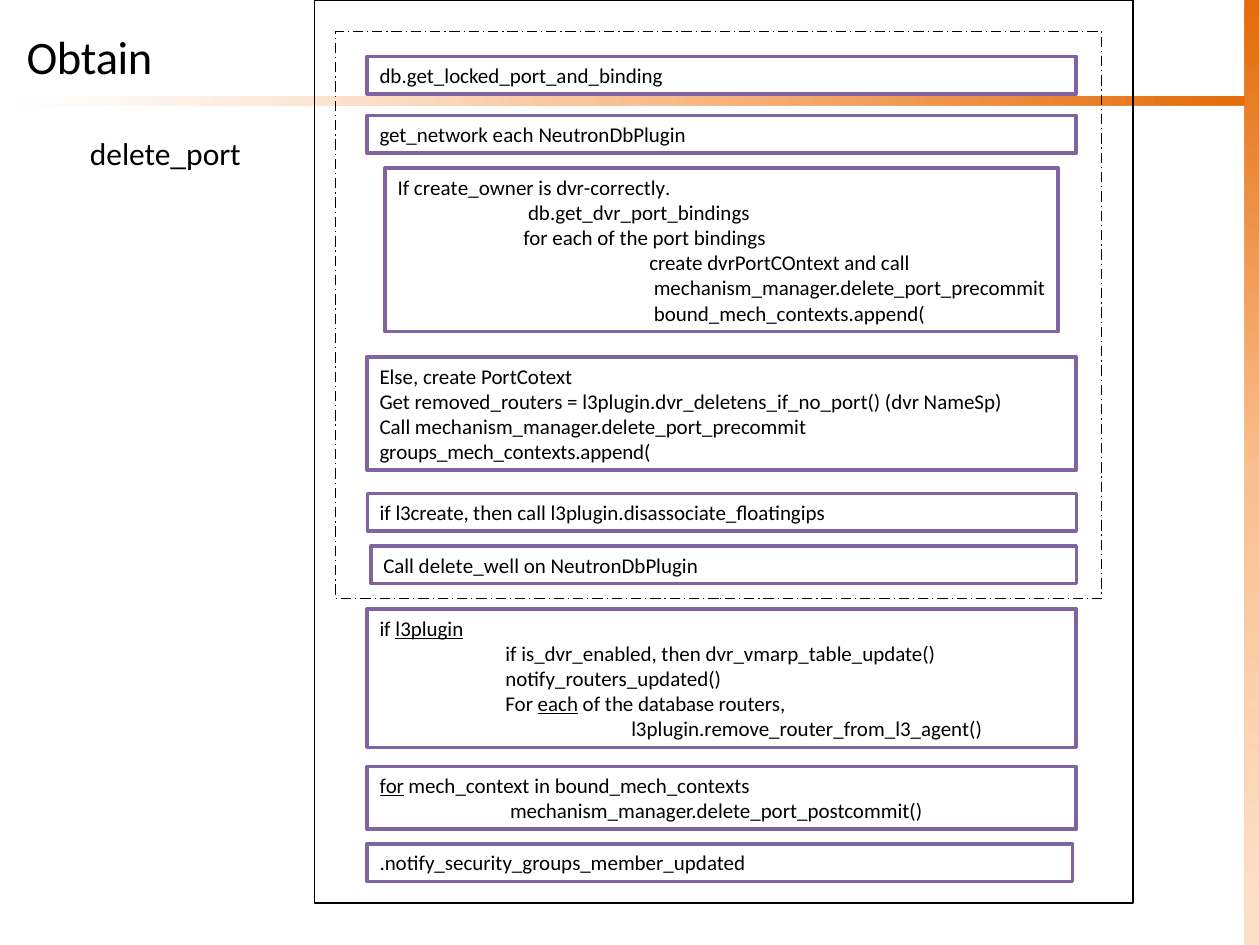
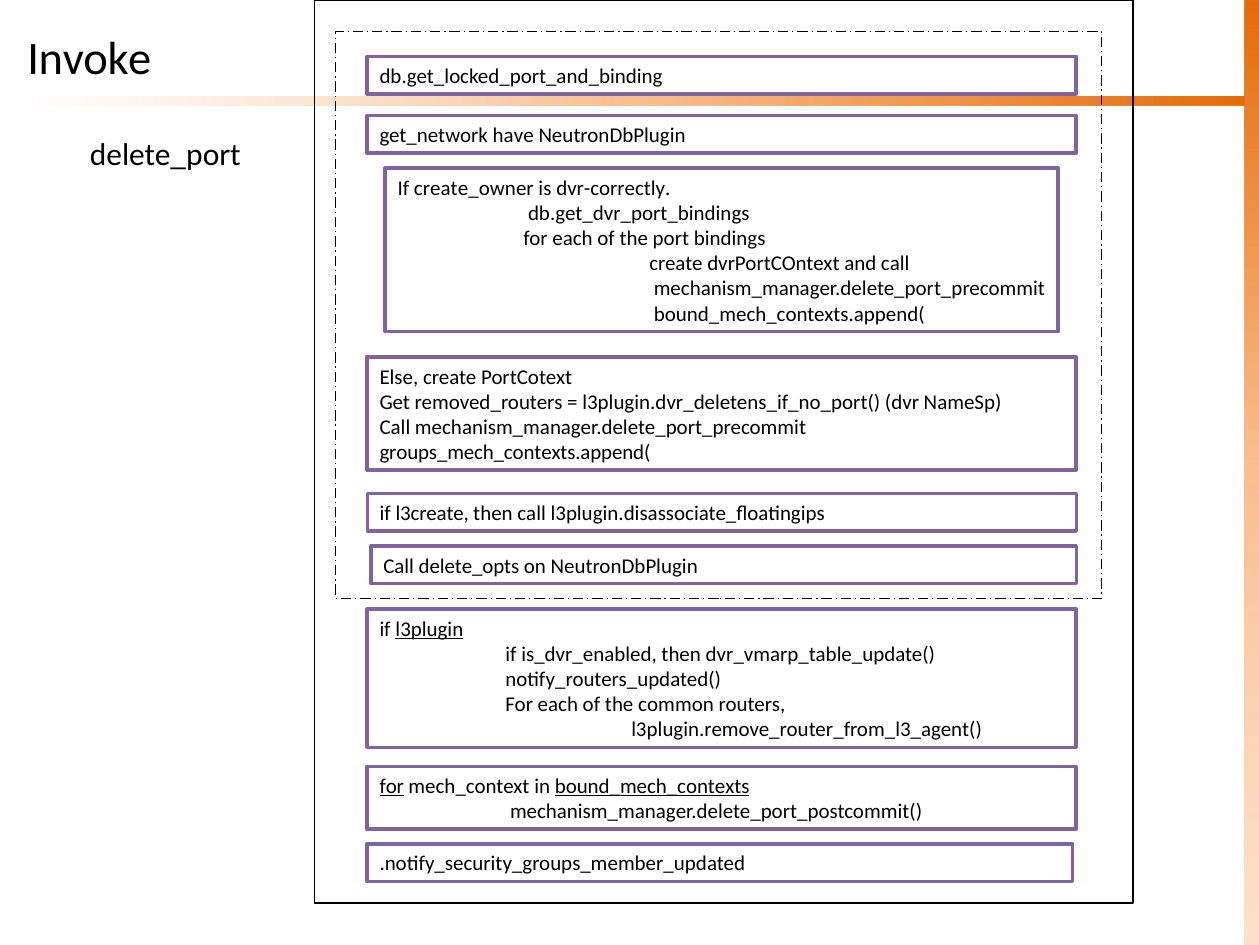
Obtain: Obtain -> Invoke
get_network each: each -> have
delete_well: delete_well -> delete_opts
each at (558, 704) underline: present -> none
database: database -> common
bound_mech_contexts underline: none -> present
